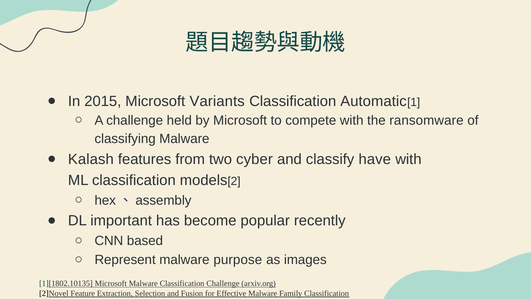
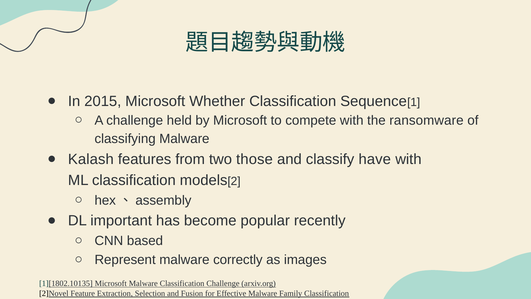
Variants: Variants -> Whether
Automatic: Automatic -> Sequence
cyber: cyber -> those
purpose: purpose -> correctly
